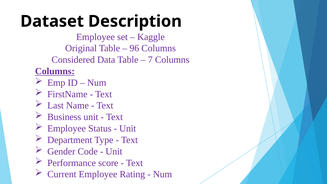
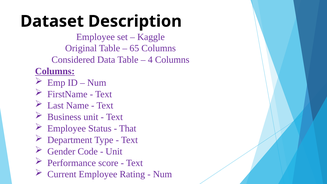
96: 96 -> 65
7: 7 -> 4
Unit at (128, 128): Unit -> That
